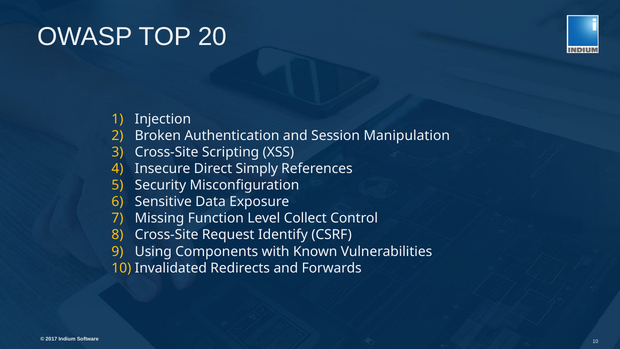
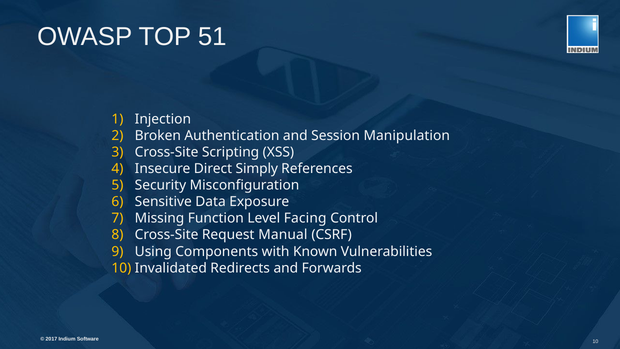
20: 20 -> 51
Collect: Collect -> Facing
Identify: Identify -> Manual
